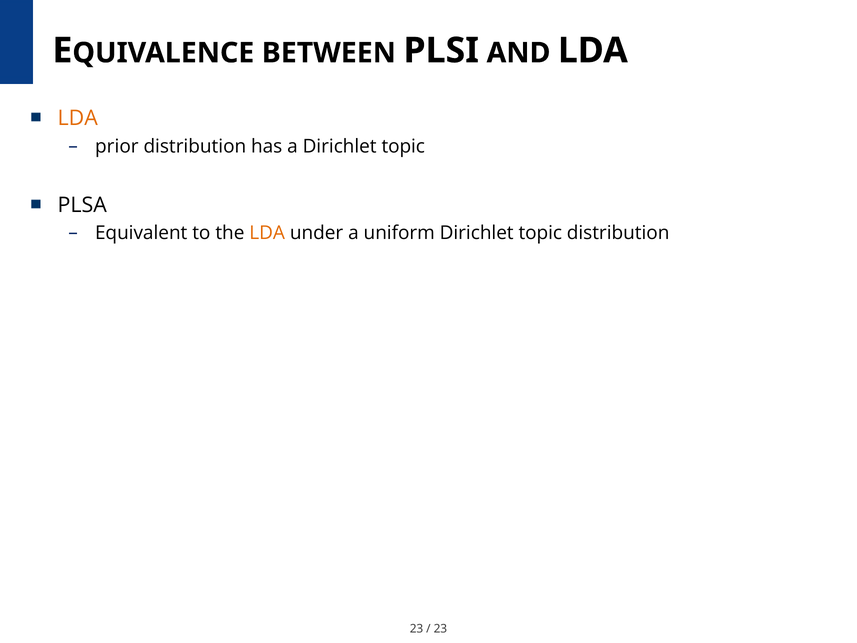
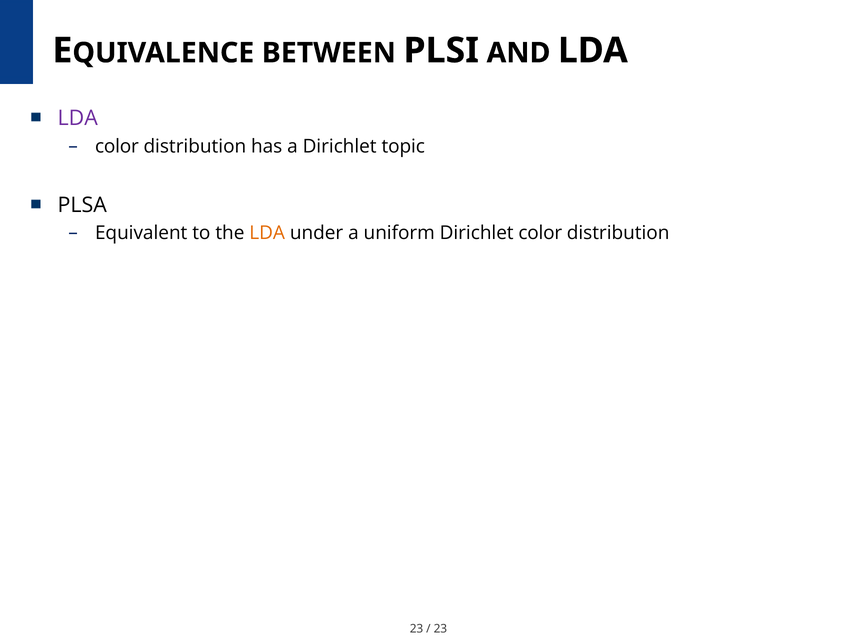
LDA at (78, 118) colour: orange -> purple
prior at (117, 146): prior -> color
uniform Dirichlet topic: topic -> color
